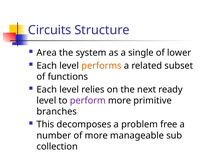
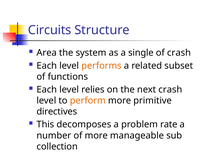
of lower: lower -> crash
next ready: ready -> crash
perform colour: purple -> orange
branches: branches -> directives
free: free -> rate
